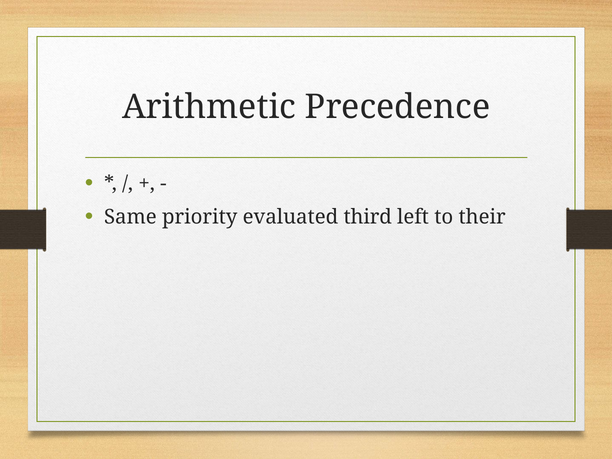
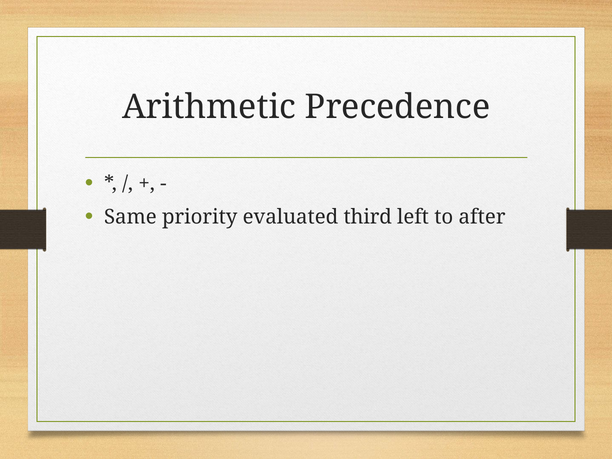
their: their -> after
